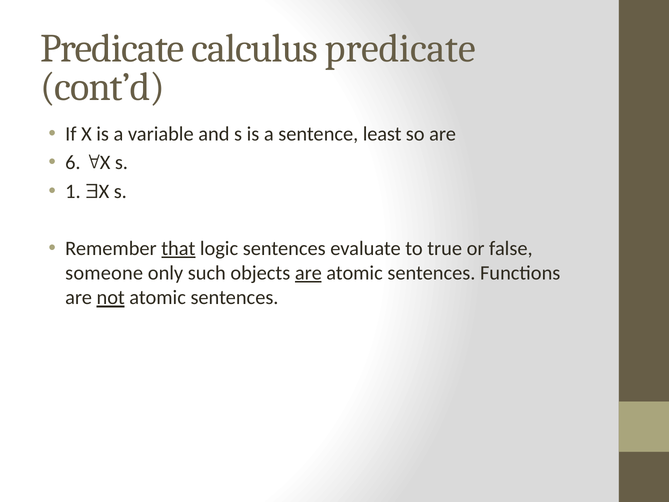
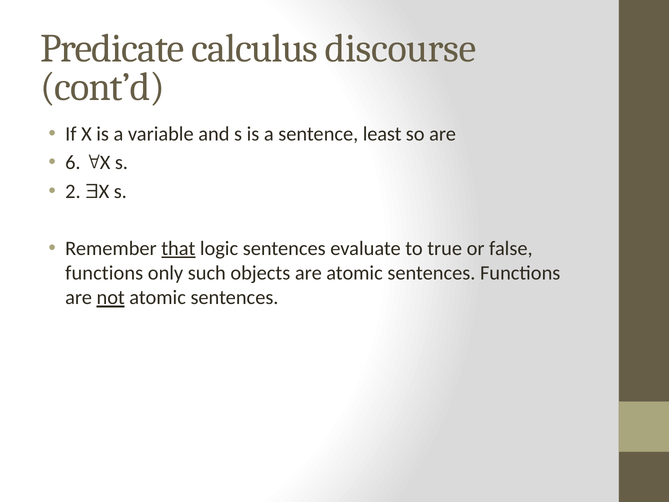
calculus predicate: predicate -> discourse
1: 1 -> 2
someone at (104, 273): someone -> functions
are at (308, 273) underline: present -> none
